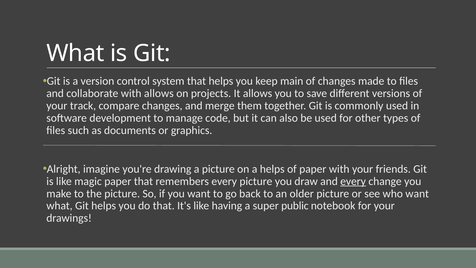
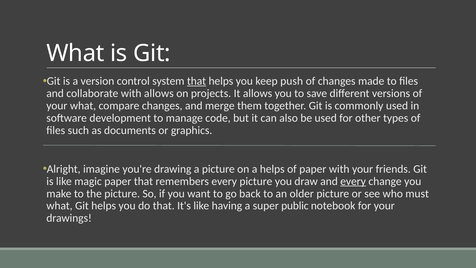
that at (197, 81) underline: none -> present
main: main -> push
your track: track -> what
who want: want -> must
